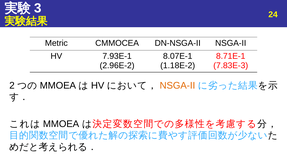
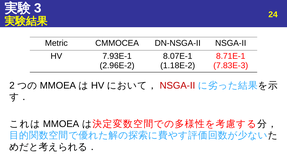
NSGA-II at (177, 85) colour: orange -> red
